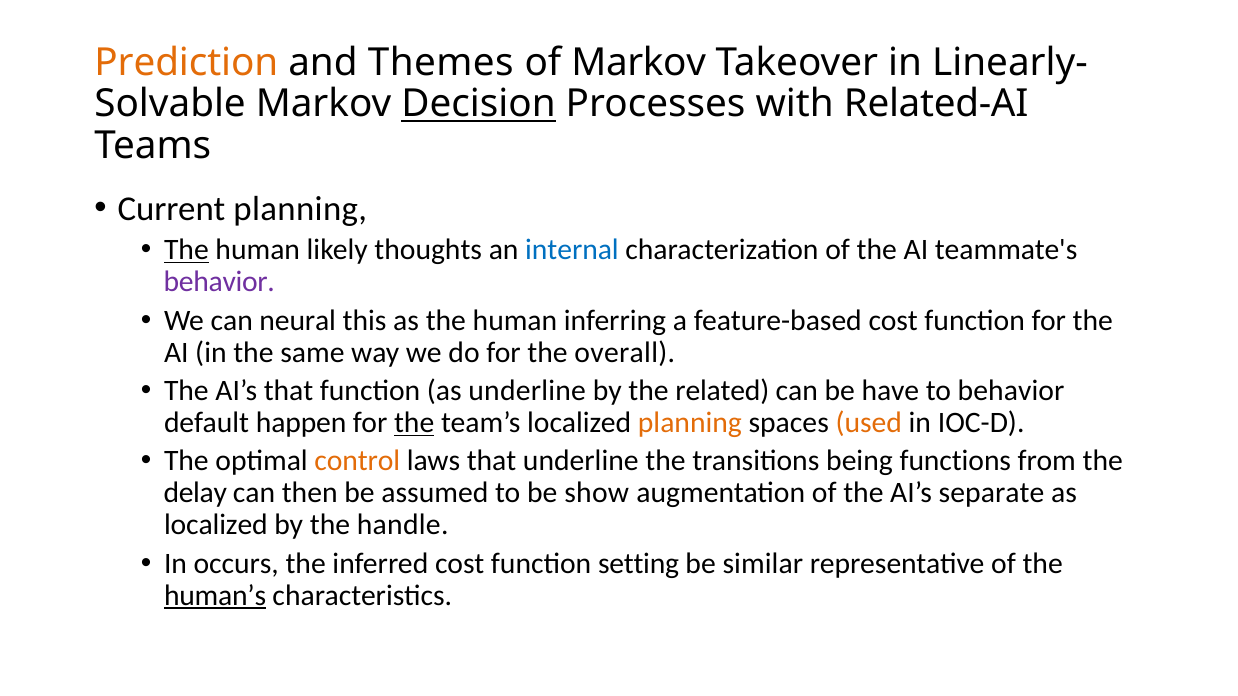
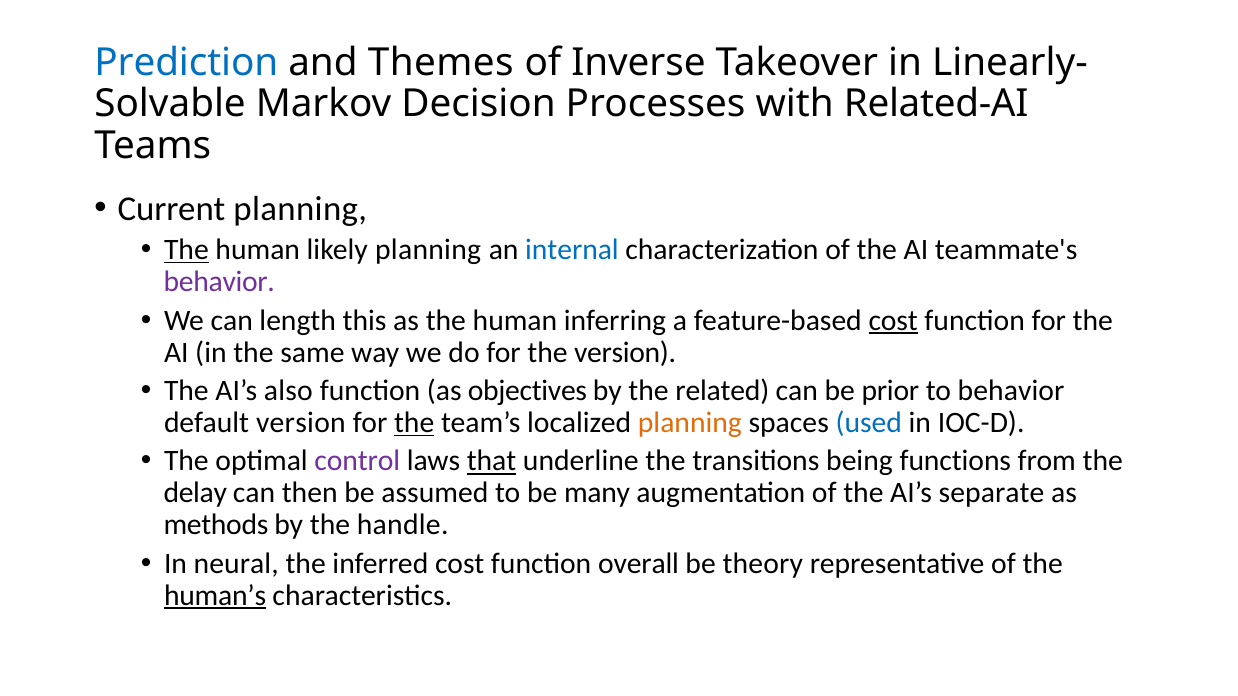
Prediction colour: orange -> blue
of Markov: Markov -> Inverse
Decision underline: present -> none
likely thoughts: thoughts -> planning
neural: neural -> length
cost at (893, 320) underline: none -> present
the overall: overall -> version
AI’s that: that -> also
as underline: underline -> objectives
have: have -> prior
default happen: happen -> version
used colour: orange -> blue
control colour: orange -> purple
that at (492, 461) underline: none -> present
show: show -> many
localized at (216, 525): localized -> methods
occurs: occurs -> neural
setting: setting -> overall
similar: similar -> theory
